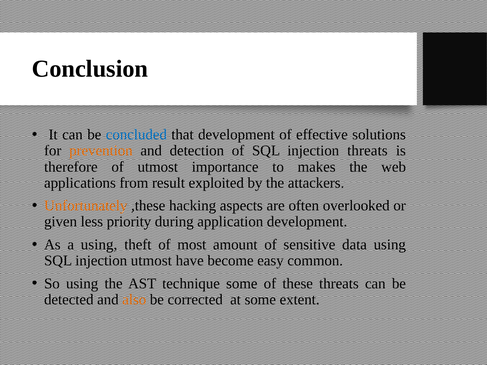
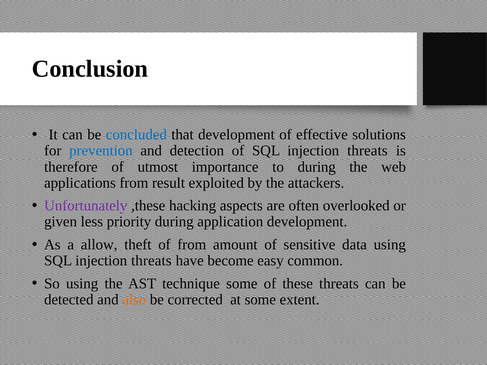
prevention colour: orange -> blue
to makes: makes -> during
Unfortunately colour: orange -> purple
a using: using -> allow
of most: most -> from
utmost at (151, 261): utmost -> threats
